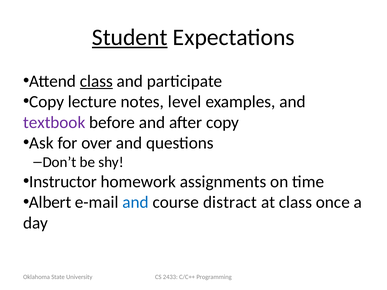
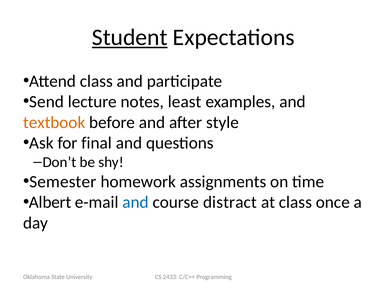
class at (96, 81) underline: present -> none
Copy at (47, 102): Copy -> Send
level: level -> least
textbook colour: purple -> orange
after copy: copy -> style
over: over -> final
Instructor: Instructor -> Semester
